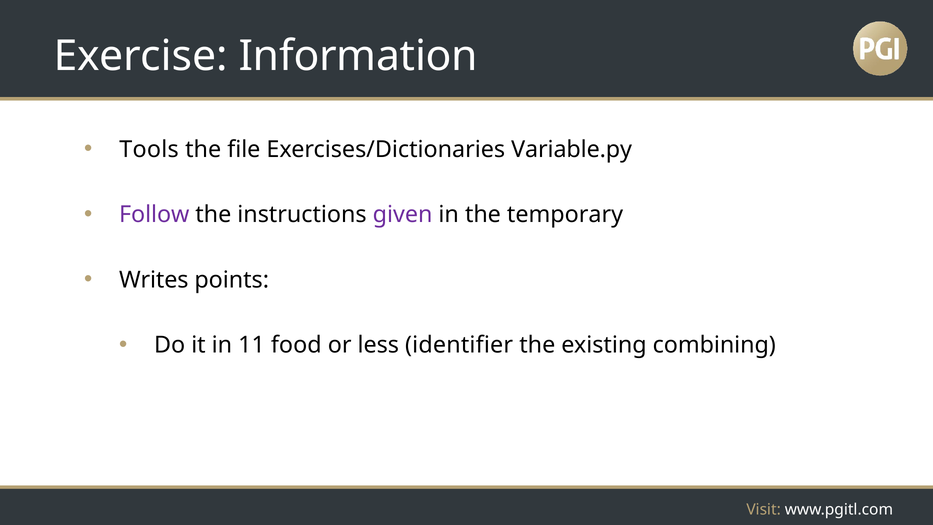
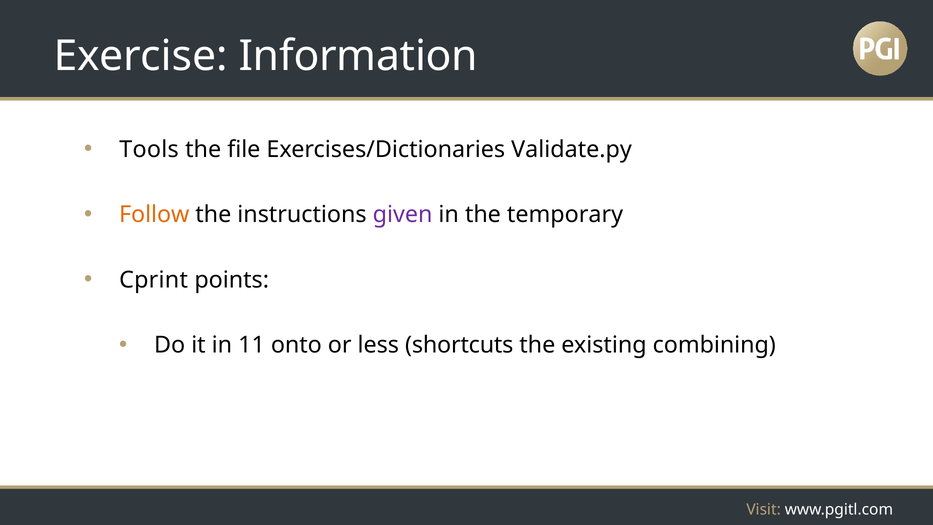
Variable.py: Variable.py -> Validate.py
Follow colour: purple -> orange
Writes: Writes -> Cprint
food: food -> onto
identifier: identifier -> shortcuts
